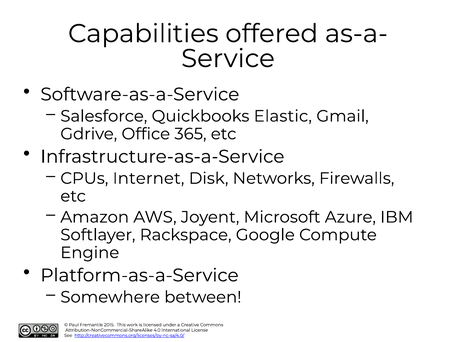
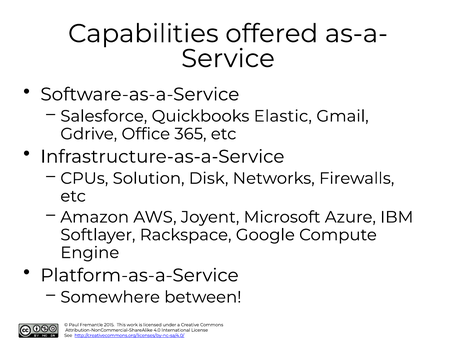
Internet: Internet -> Solution
